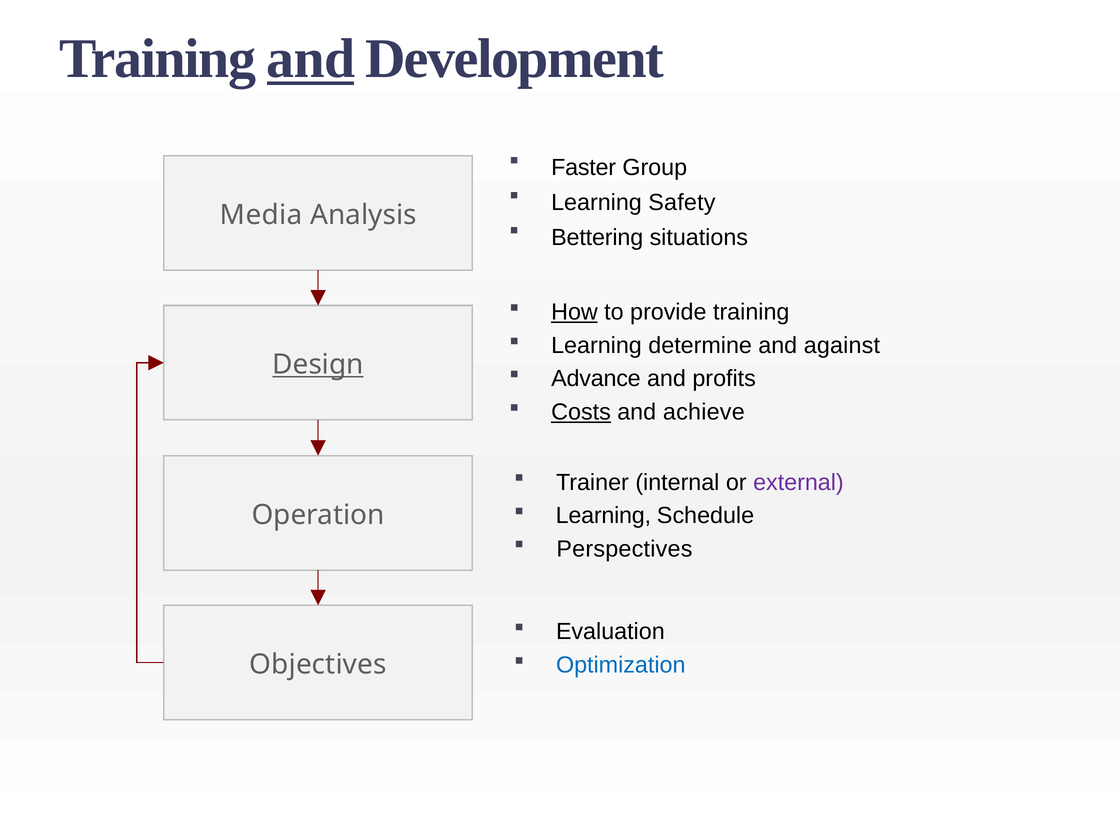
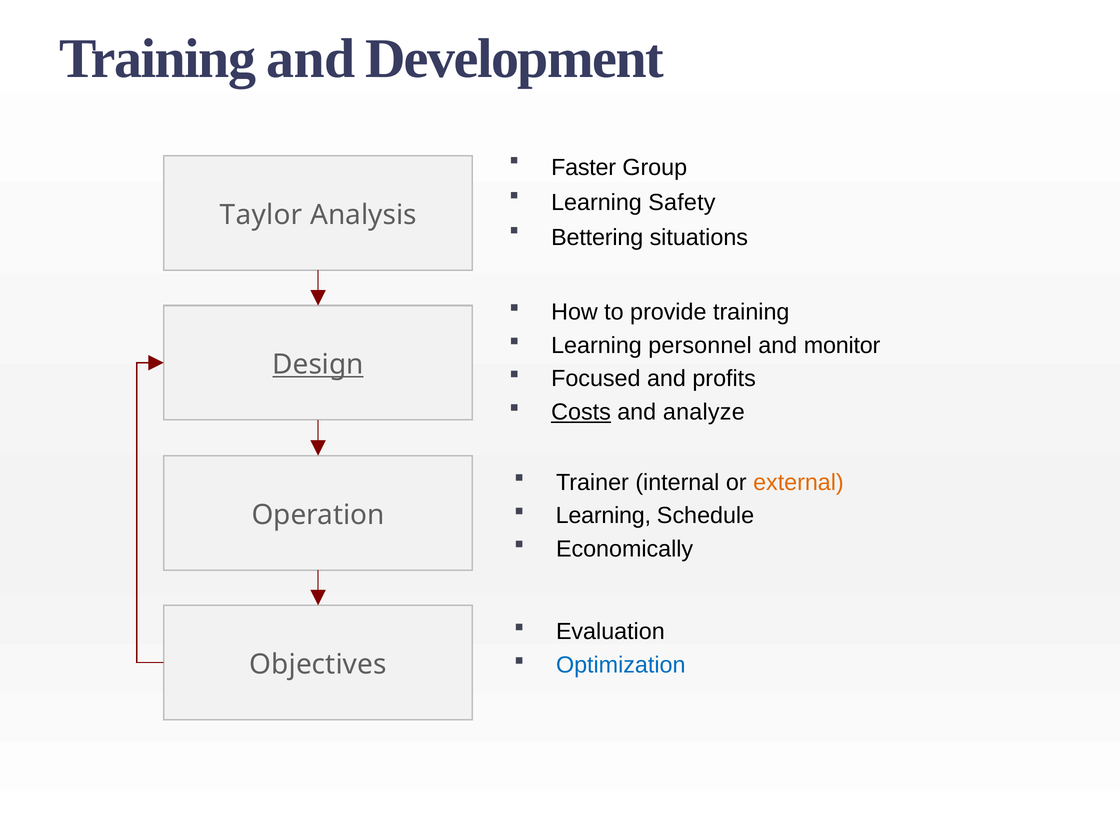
and at (311, 59) underline: present -> none
Media: Media -> Taylor
How underline: present -> none
determine: determine -> personnel
against: against -> monitor
Advance: Advance -> Focused
achieve: achieve -> analyze
external colour: purple -> orange
Perspectives: Perspectives -> Economically
